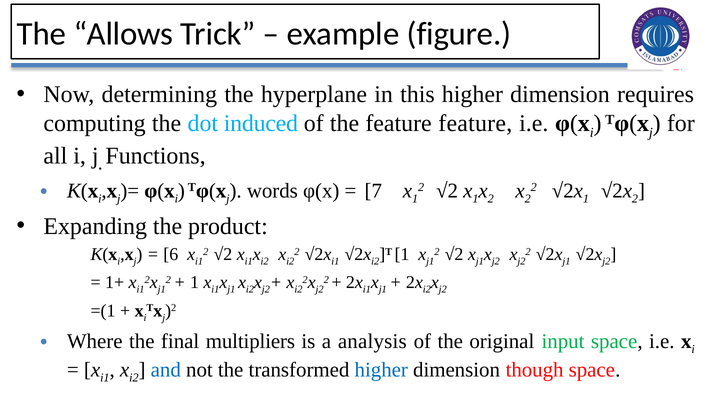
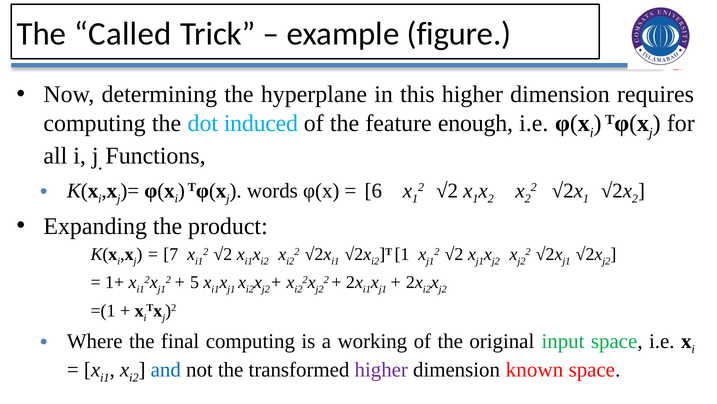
Allows: Allows -> Called
feature feature: feature -> enough
7: 7 -> 6
6: 6 -> 7
1 at (195, 282): 1 -> 5
final multipliers: multipliers -> computing
analysis: analysis -> working
higher at (381, 369) colour: blue -> purple
though: though -> known
